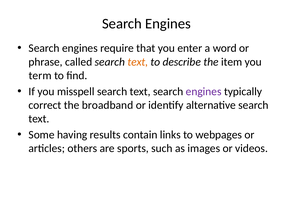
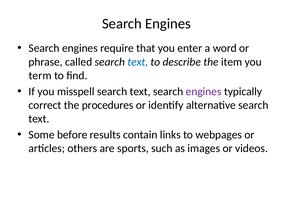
text at (138, 62) colour: orange -> blue
broadband: broadband -> procedures
having: having -> before
